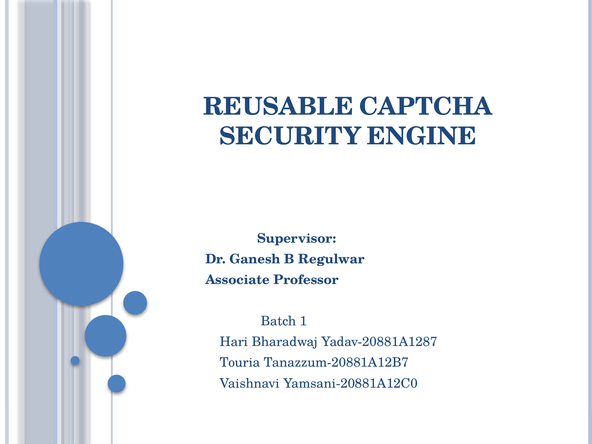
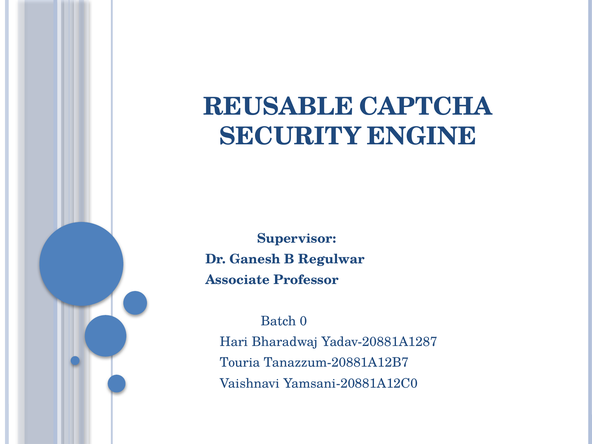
1: 1 -> 0
